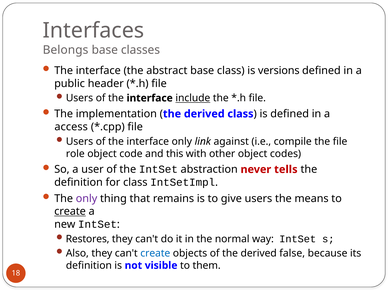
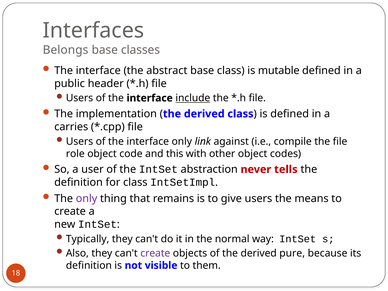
versions: versions -> mutable
access: access -> carries
create at (70, 211) underline: present -> none
Restores: Restores -> Typically
create at (155, 253) colour: blue -> purple
false: false -> pure
